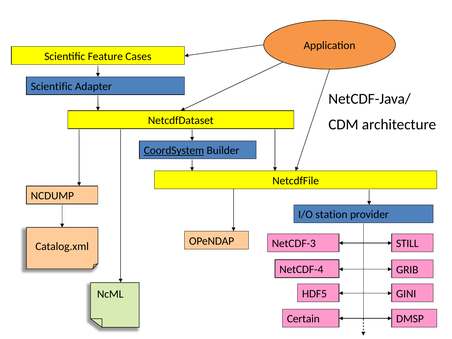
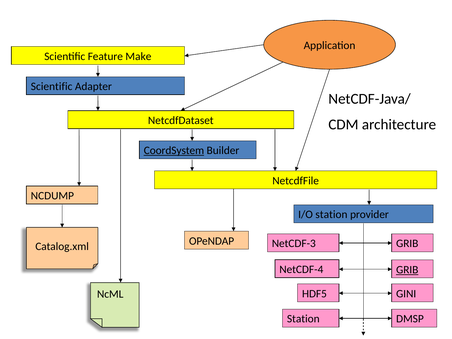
Cases: Cases -> Make
STILL at (407, 244): STILL -> GRIB
GRIB at (407, 270) underline: none -> present
Certain at (303, 319): Certain -> Station
